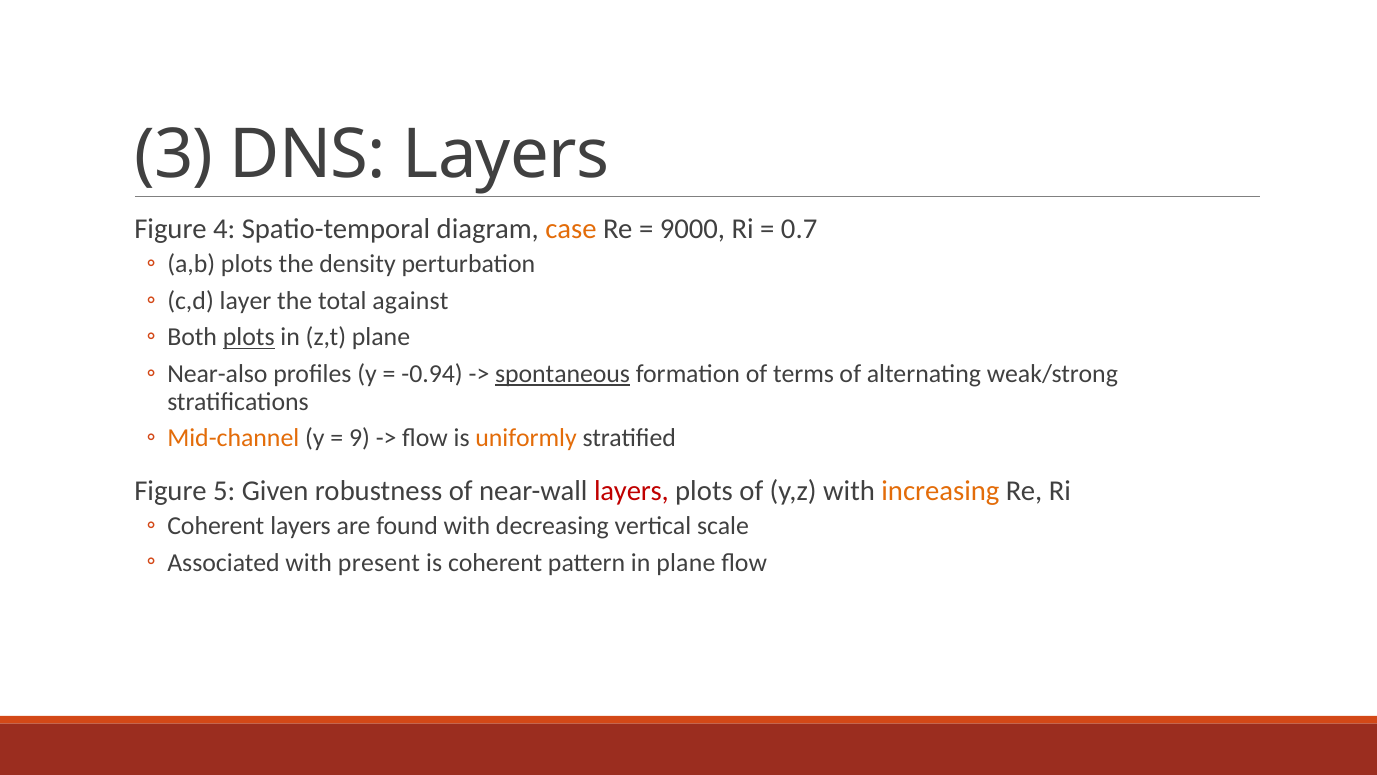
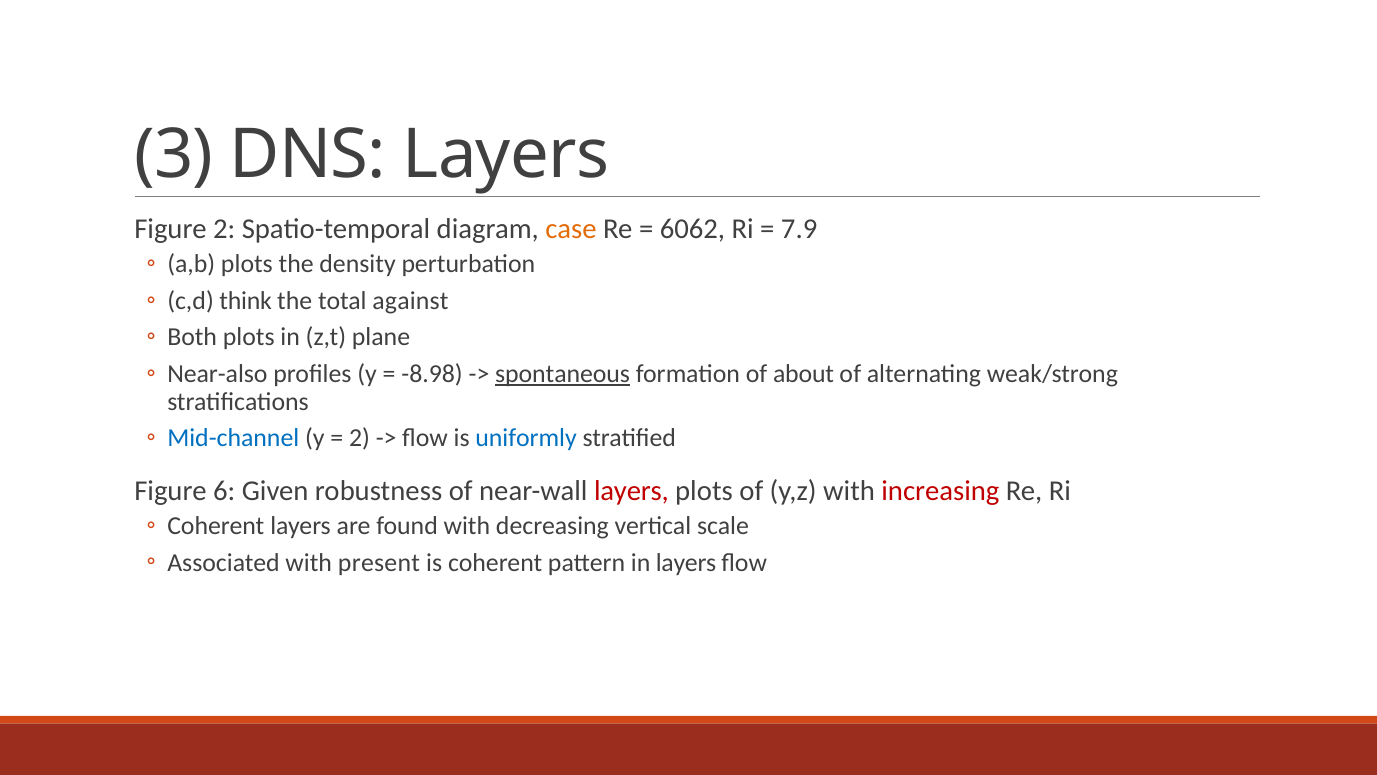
Figure 4: 4 -> 2
9000: 9000 -> 6062
0.7: 0.7 -> 7.9
layer: layer -> think
plots at (249, 337) underline: present -> none
-0.94: -0.94 -> -8.98
terms: terms -> about
Mid-channel colour: orange -> blue
9 at (360, 438): 9 -> 2
uniformly colour: orange -> blue
5: 5 -> 6
increasing colour: orange -> red
in plane: plane -> layers
